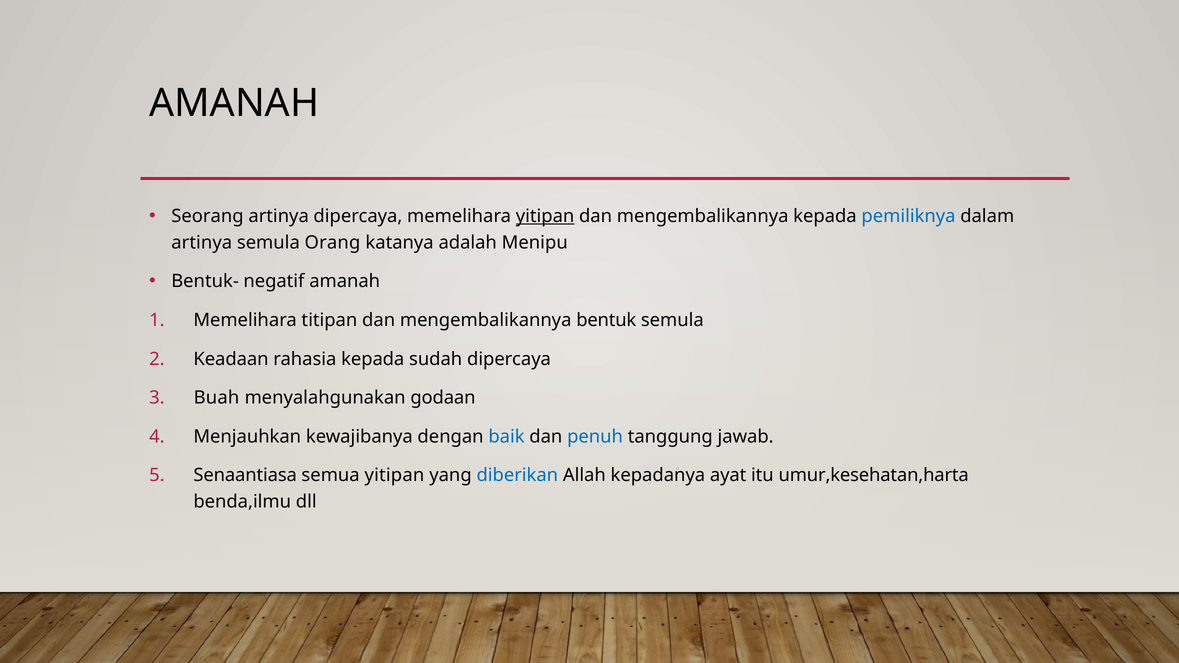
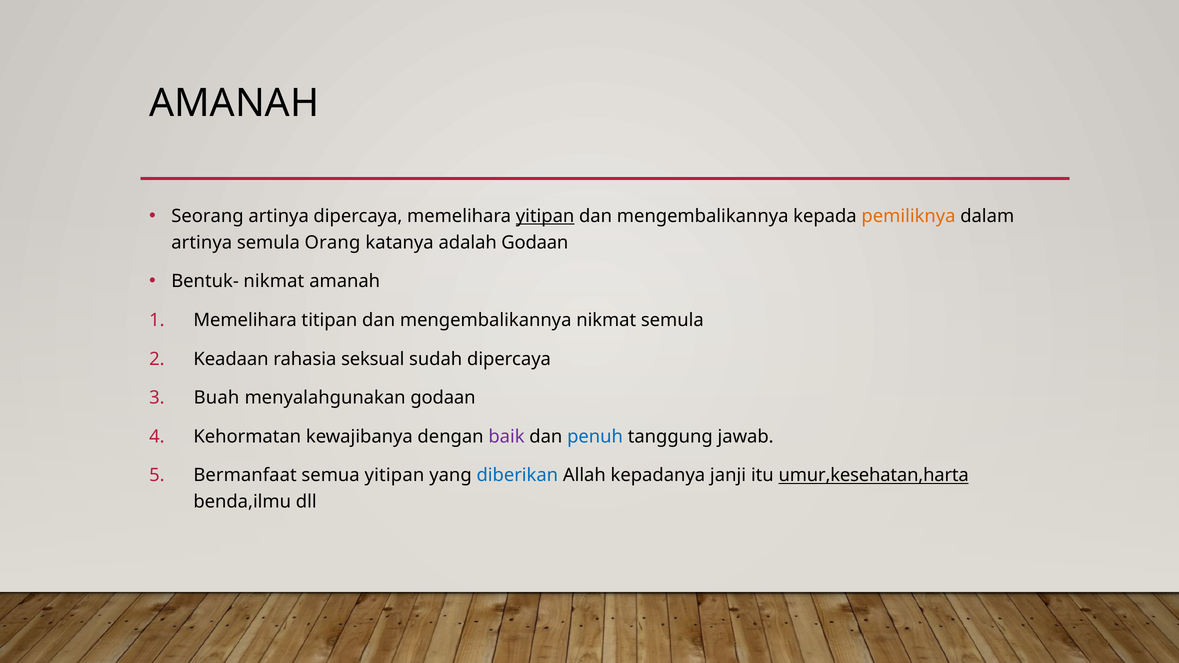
pemiliknya colour: blue -> orange
adalah Menipu: Menipu -> Godaan
Bentuk- negatif: negatif -> nikmat
mengembalikannya bentuk: bentuk -> nikmat
rahasia kepada: kepada -> seksual
Menjauhkan: Menjauhkan -> Kehormatan
baik colour: blue -> purple
Senaantiasa: Senaantiasa -> Bermanfaat
ayat: ayat -> janji
umur,kesehatan,harta underline: none -> present
